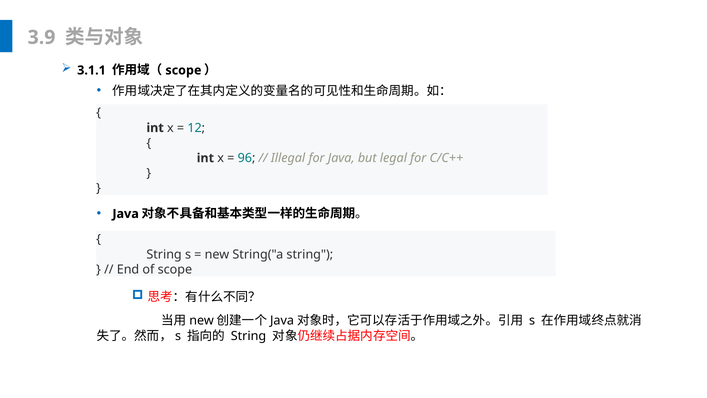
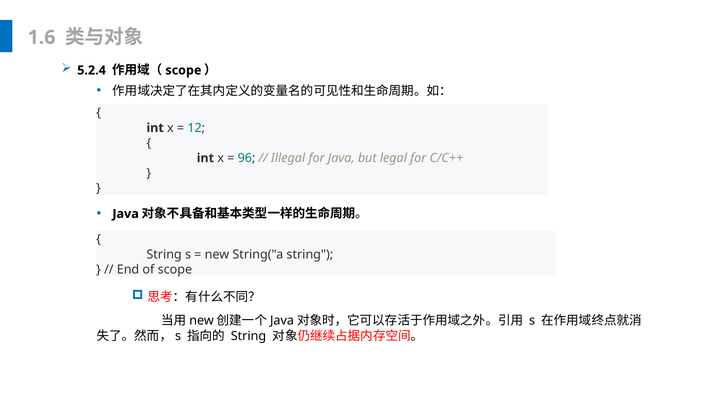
3.9: 3.9 -> 1.6
3.1.1: 3.1.1 -> 5.2.4
